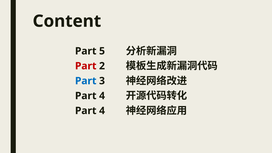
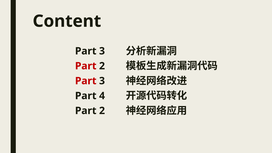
5 at (102, 51): 5 -> 3
Part at (86, 81) colour: blue -> red
4 at (102, 111): 4 -> 2
